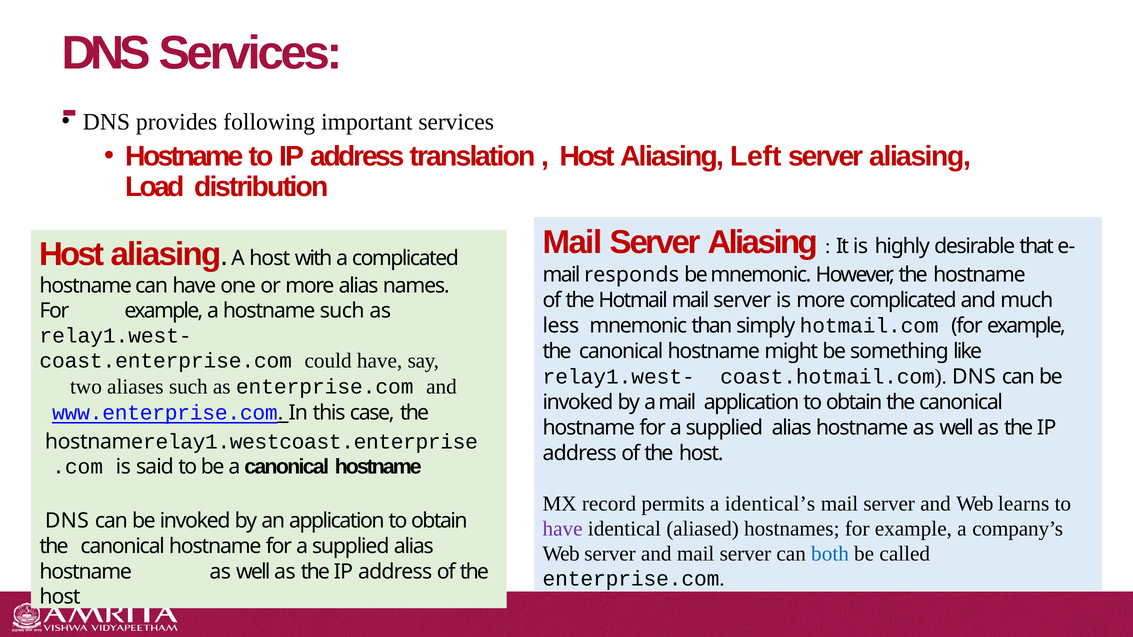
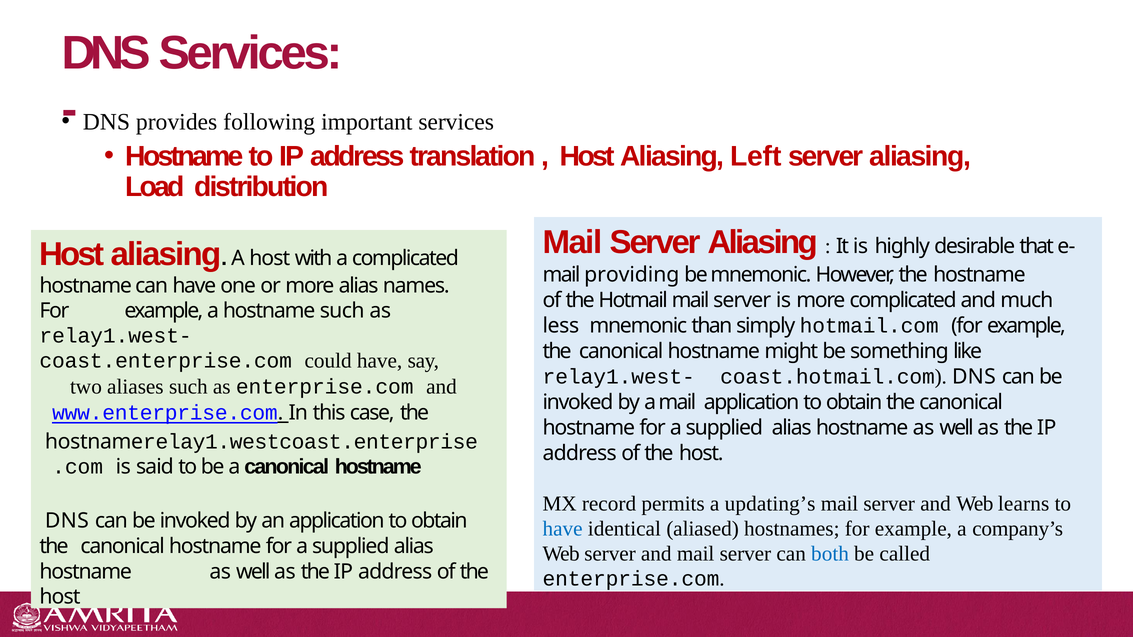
responds: responds -> providing
identical’s: identical’s -> updating’s
have at (563, 529) colour: purple -> blue
